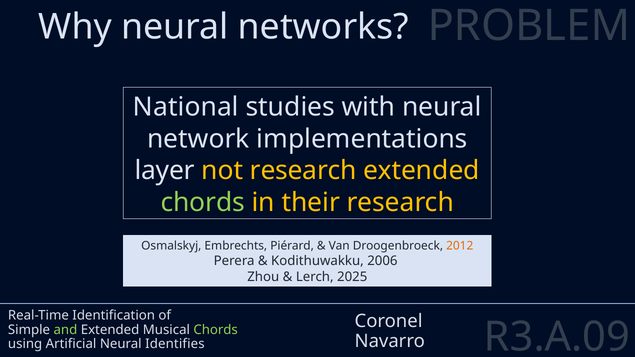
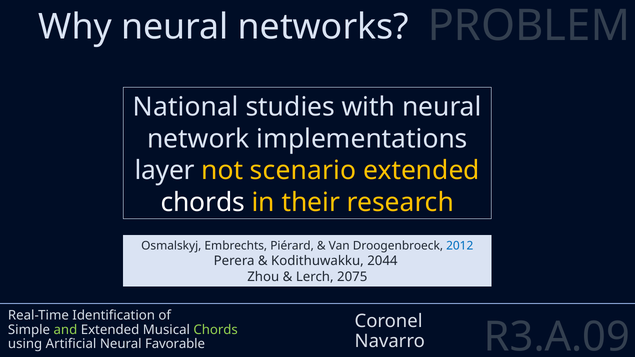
not research: research -> scenario
chords at (203, 202) colour: light green -> white
2012 colour: orange -> blue
2006: 2006 -> 2044
2025: 2025 -> 2075
Identifies: Identifies -> Favorable
